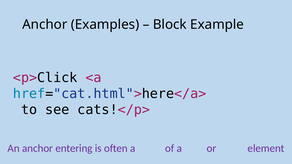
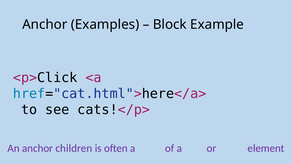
entering: entering -> children
